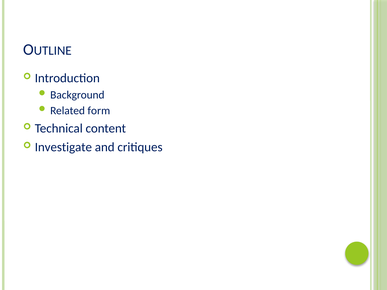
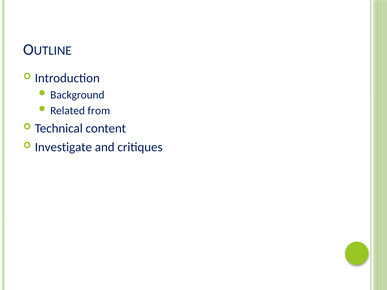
form: form -> from
